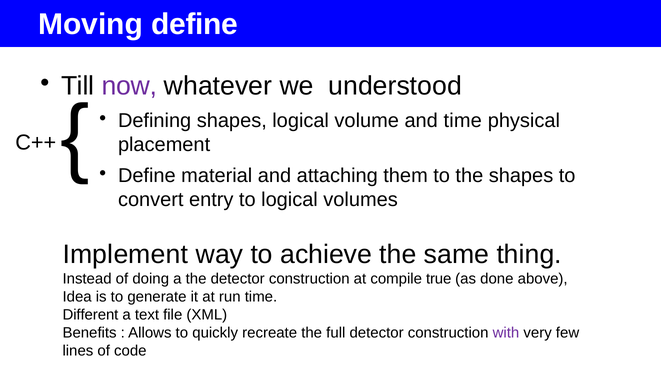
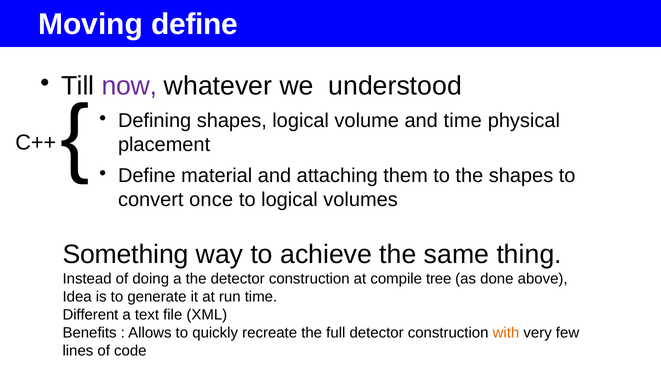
entry: entry -> once
Implement: Implement -> Something
true: true -> tree
with colour: purple -> orange
